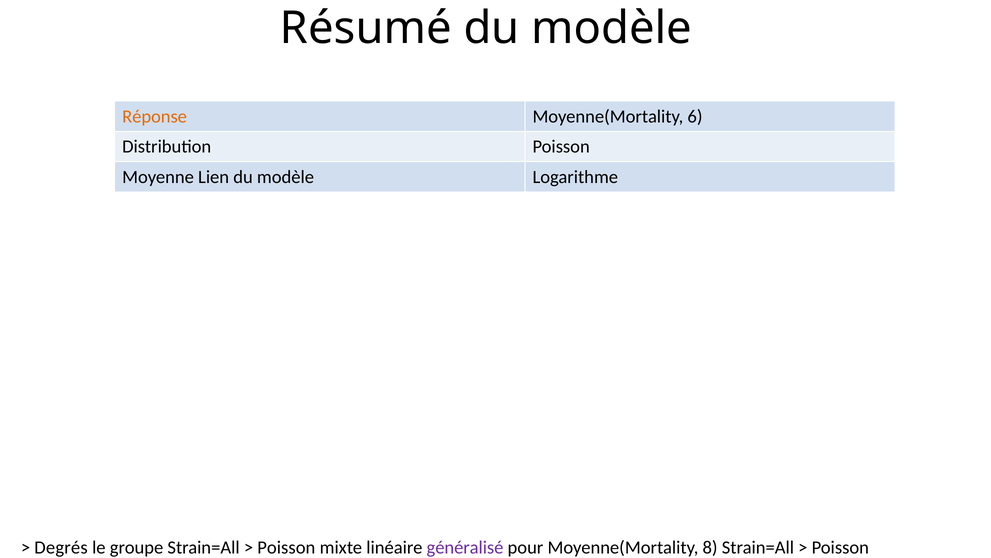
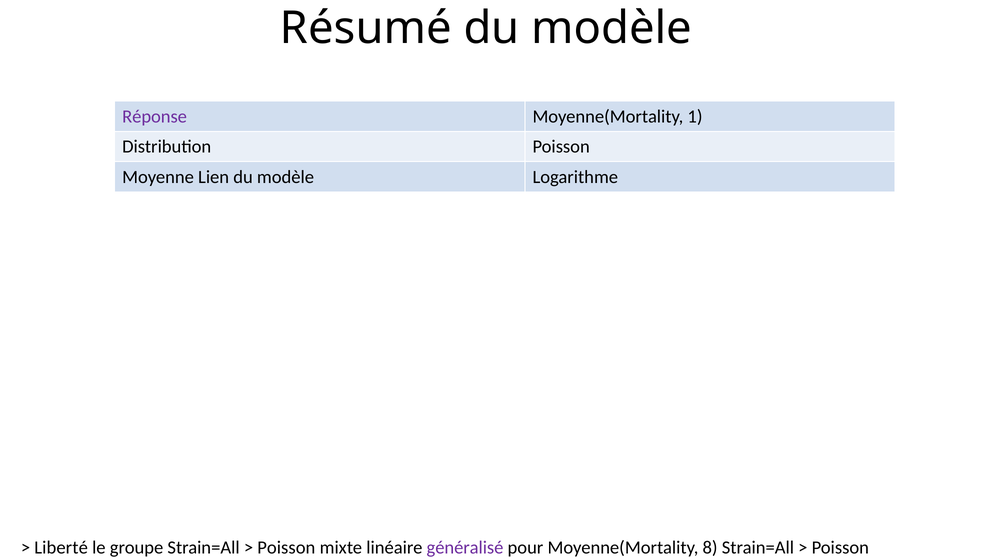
Réponse colour: orange -> purple
6: 6 -> 1
Degrés: Degrés -> Liberté
